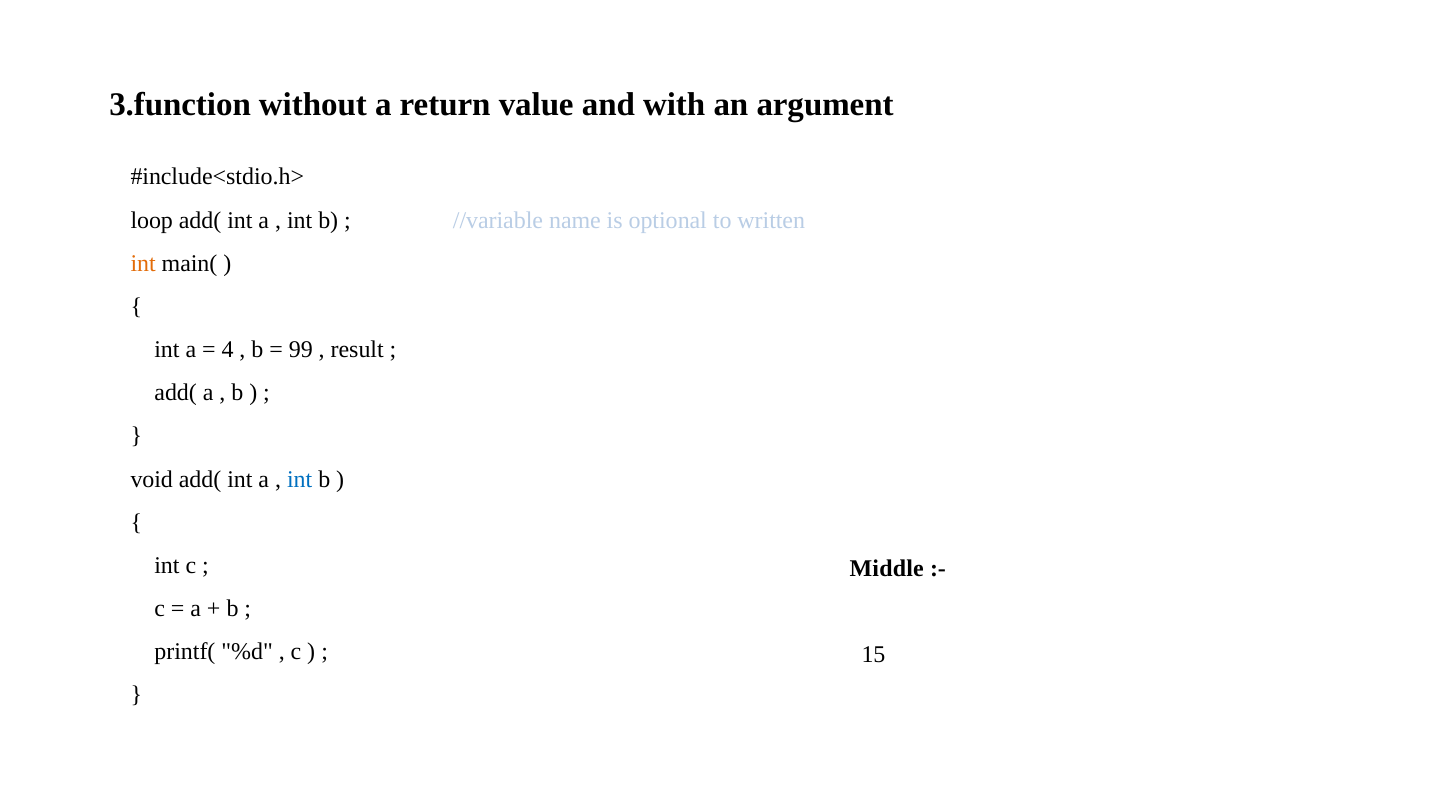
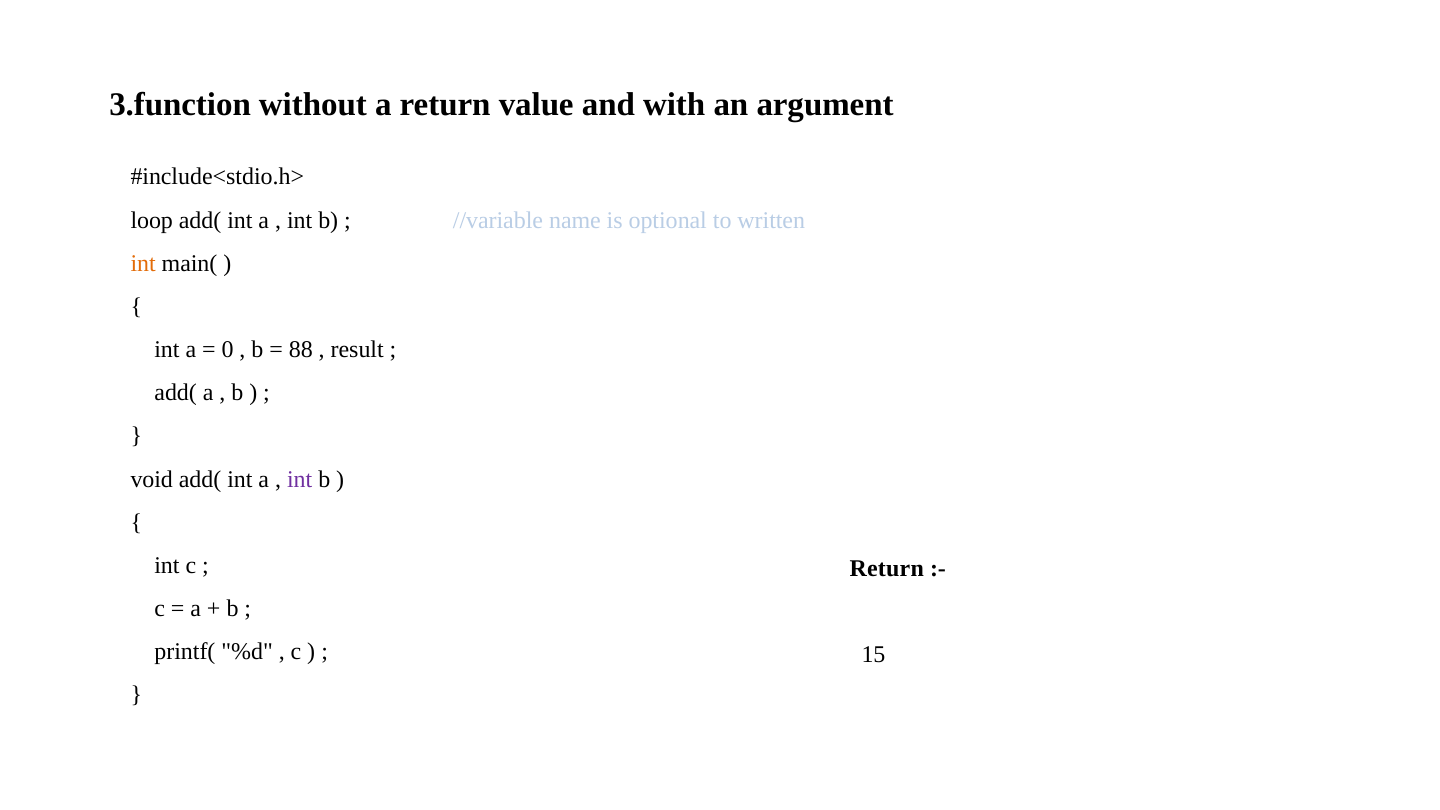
4: 4 -> 0
99: 99 -> 88
int at (300, 479) colour: blue -> purple
Middle at (887, 568): Middle -> Return
